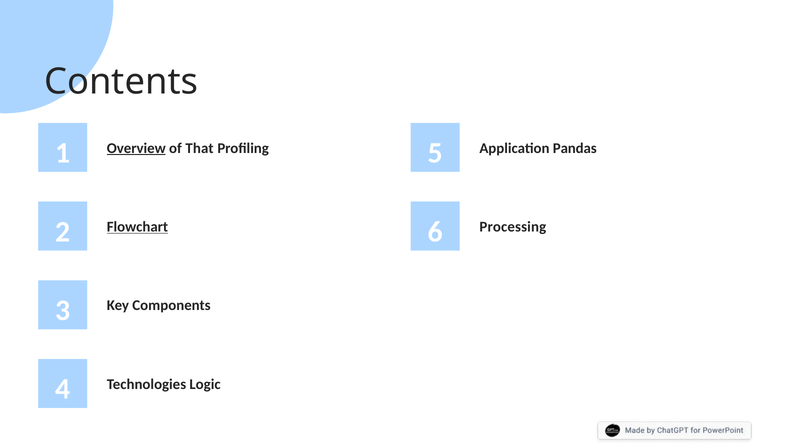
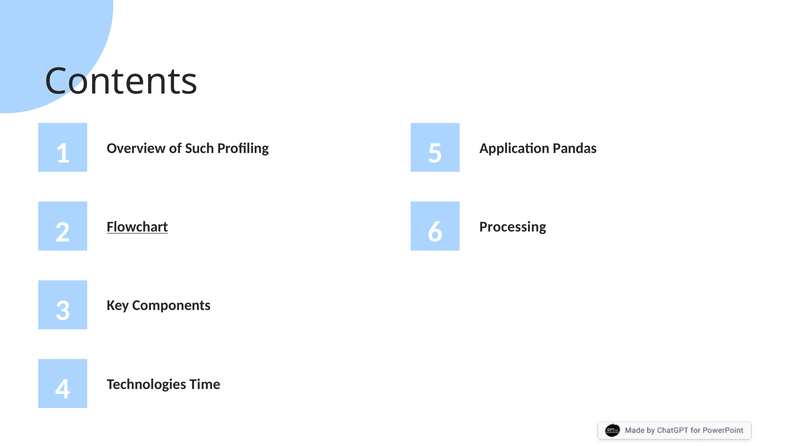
Overview underline: present -> none
That: That -> Such
Logic: Logic -> Time
